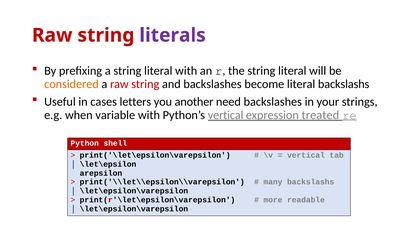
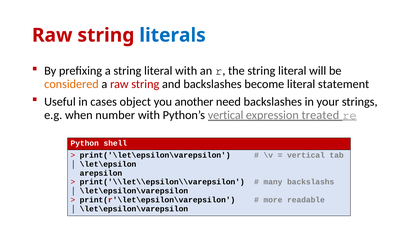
literals colour: purple -> blue
literal backslashs: backslashs -> statement
letters: letters -> object
variable: variable -> number
